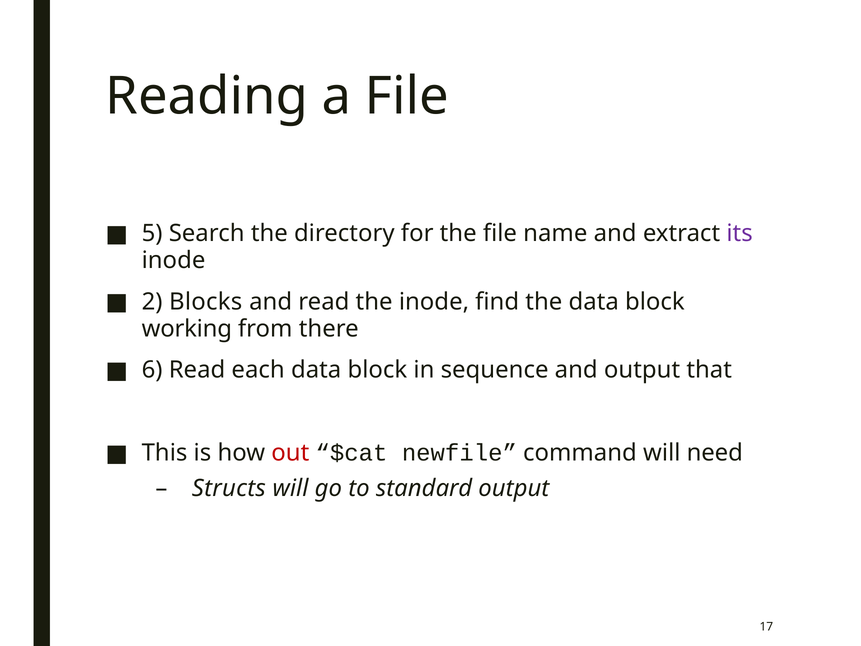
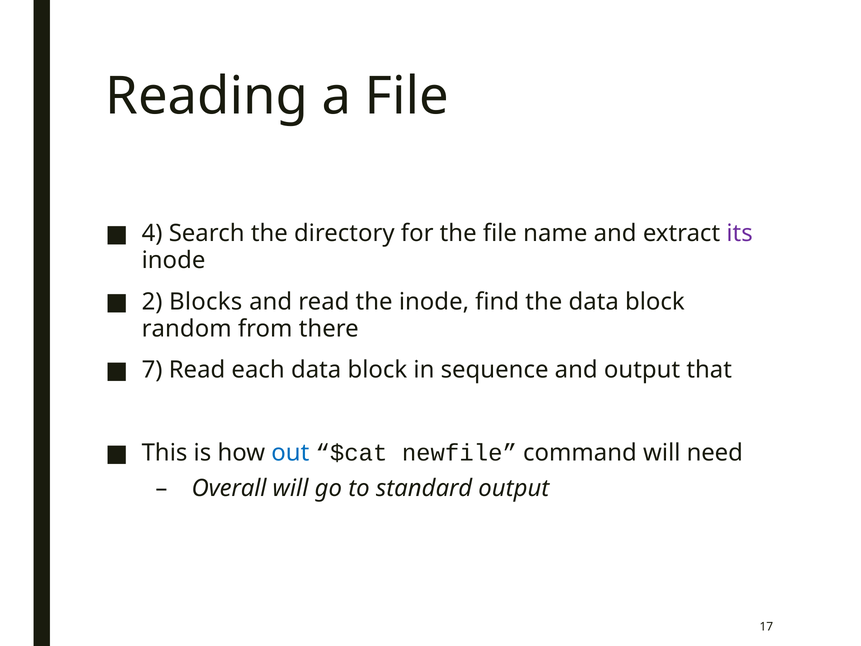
5: 5 -> 4
working: working -> random
6: 6 -> 7
out colour: red -> blue
Structs: Structs -> Overall
